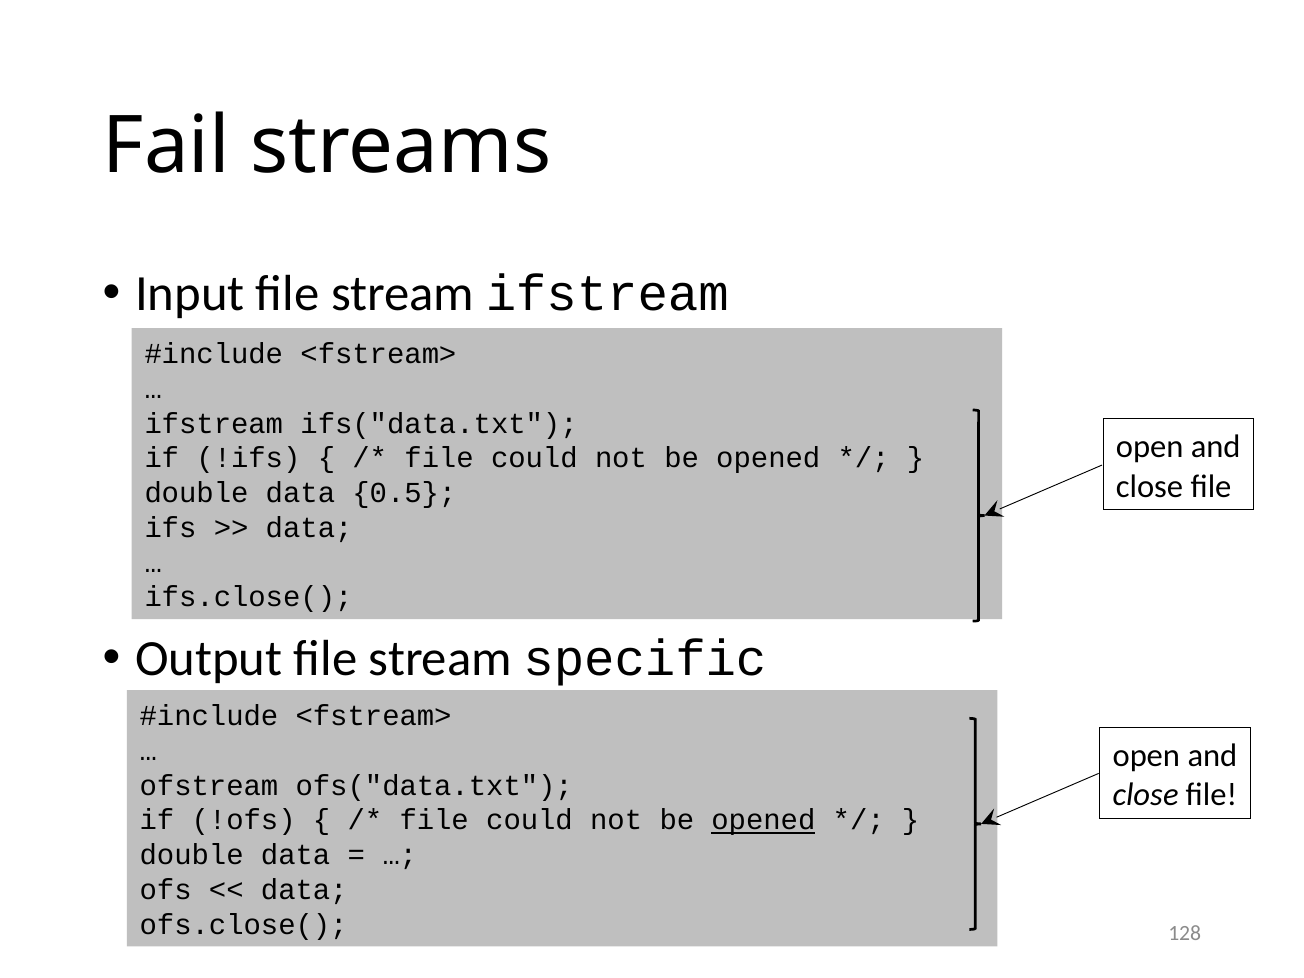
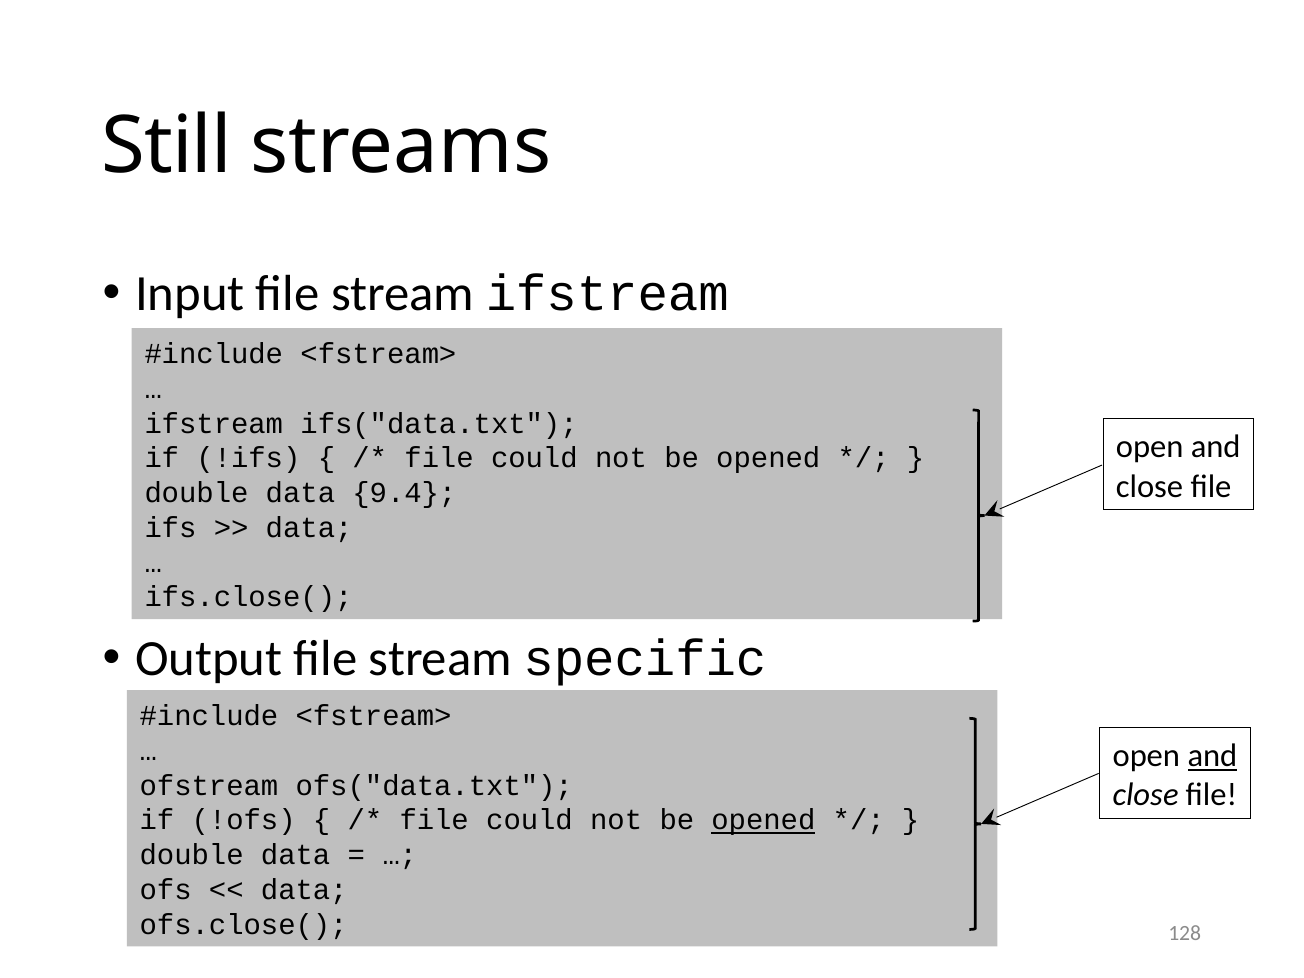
Fail: Fail -> Still
0.5: 0.5 -> 9.4
and at (1212, 756) underline: none -> present
